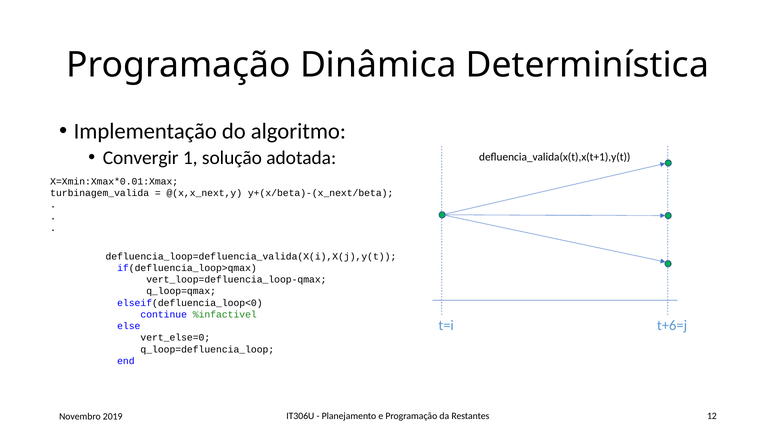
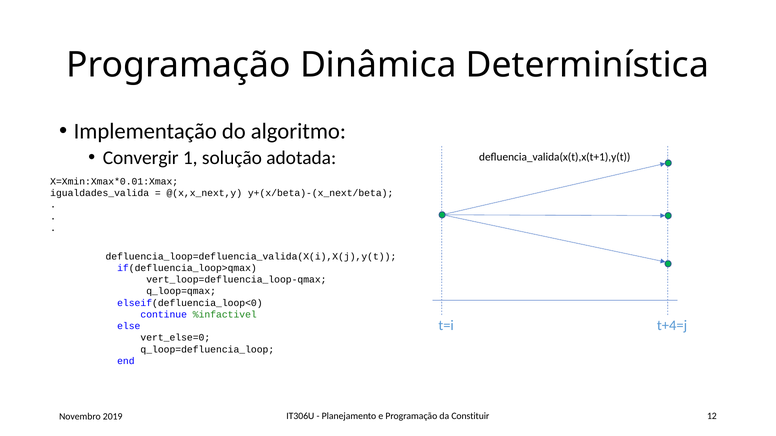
turbinagem_valida: turbinagem_valida -> igualdades_valida
t+6=j: t+6=j -> t+4=j
Restantes: Restantes -> Constituir
